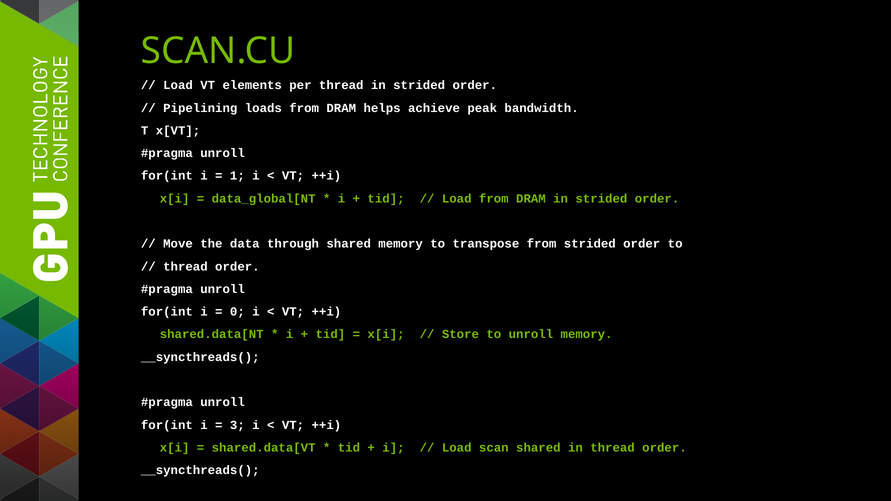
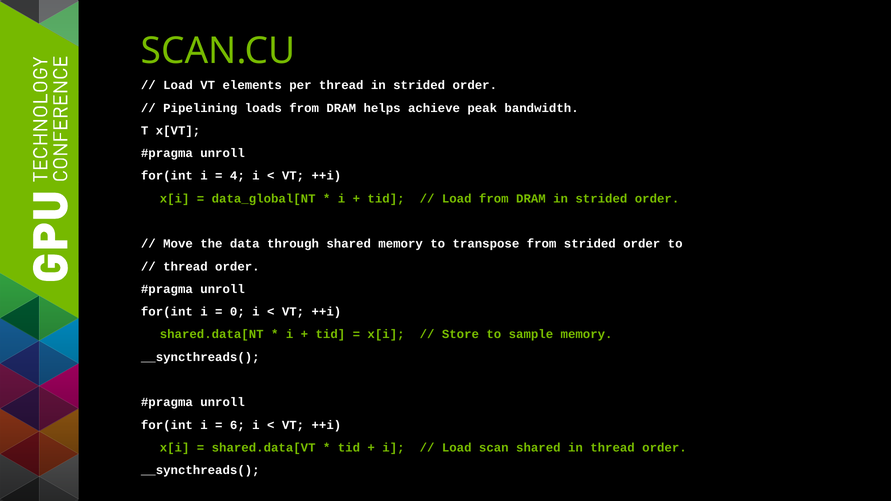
1: 1 -> 4
to unroll: unroll -> sample
3: 3 -> 6
